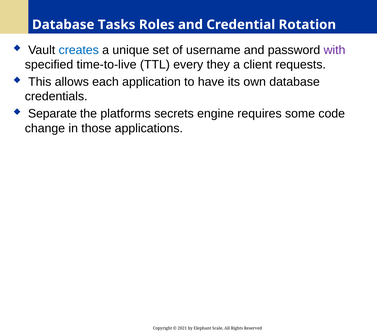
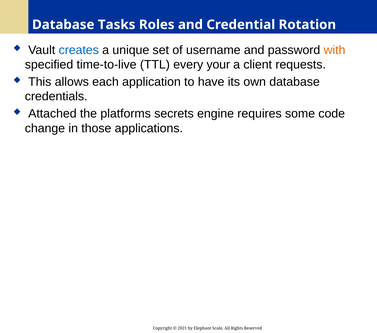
with colour: purple -> orange
they: they -> your
Separate: Separate -> Attached
